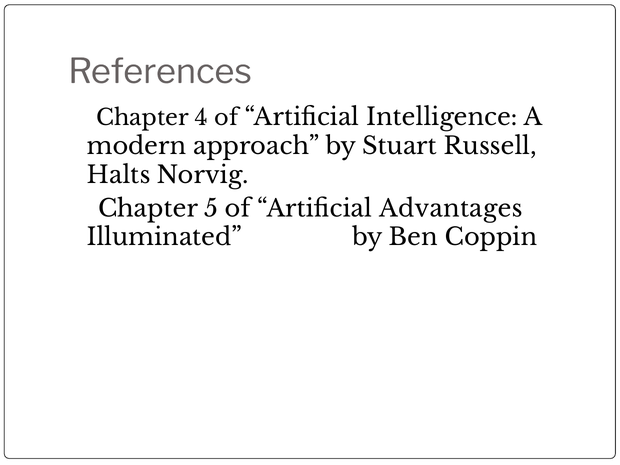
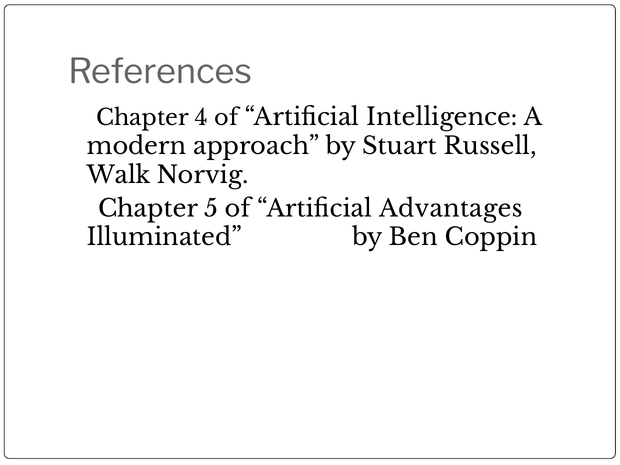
Halts: Halts -> Walk
